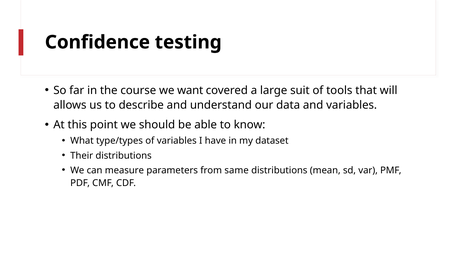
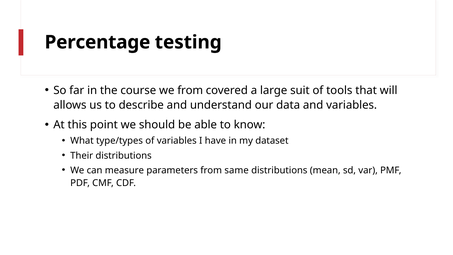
Confidence: Confidence -> Percentage
we want: want -> from
